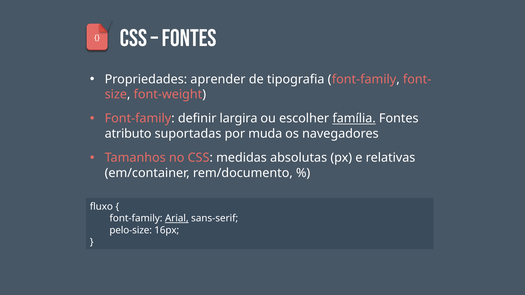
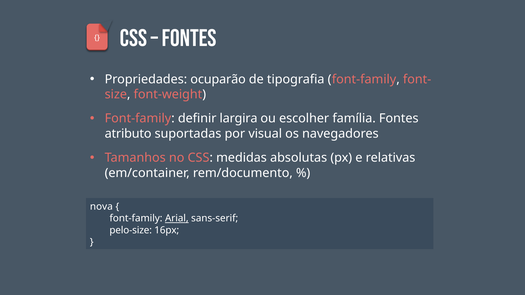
aprender: aprender -> ocuparão
família underline: present -> none
muda: muda -> visual
fluxo: fluxo -> nova
